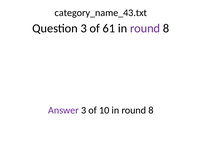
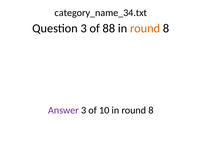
category_name_43.txt: category_name_43.txt -> category_name_34.txt
61: 61 -> 88
round at (145, 29) colour: purple -> orange
